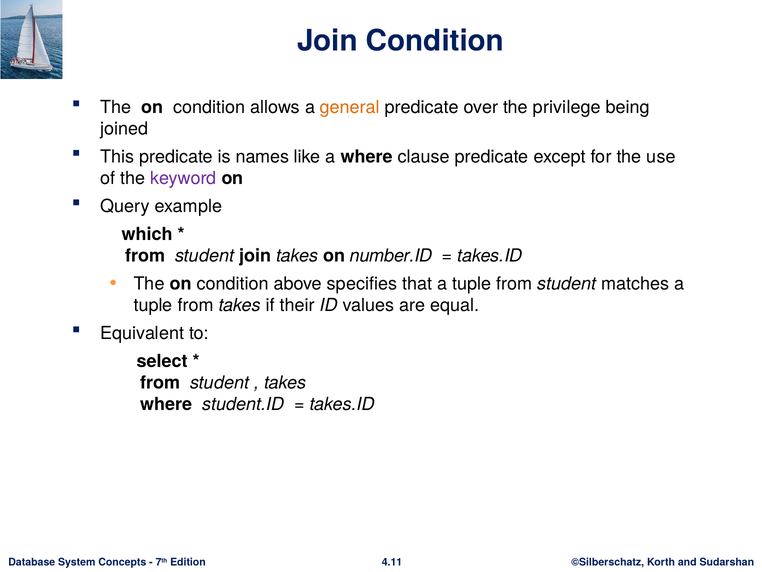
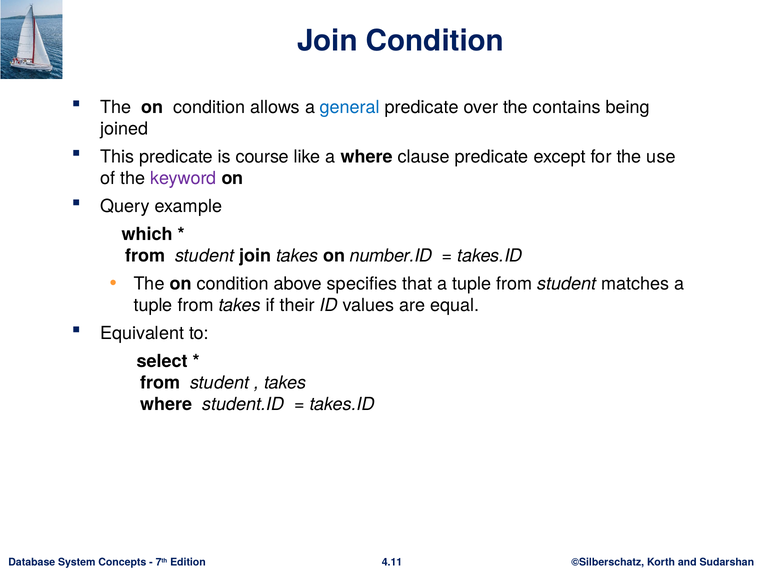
general colour: orange -> blue
privilege: privilege -> contains
names: names -> course
